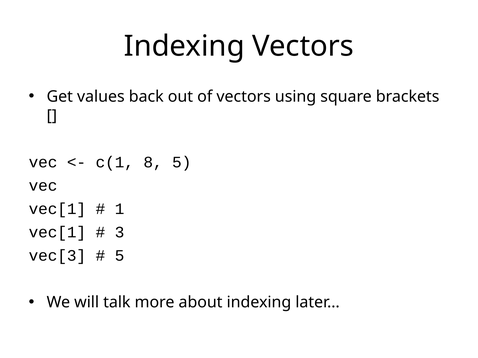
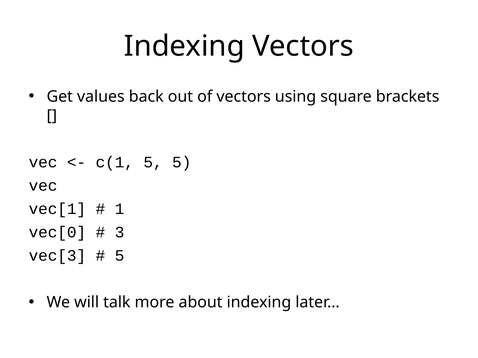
c(1 8: 8 -> 5
vec[1 at (57, 233): vec[1 -> vec[0
